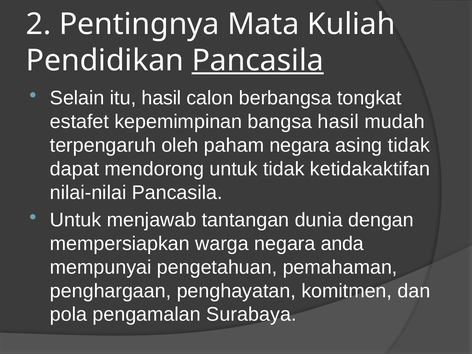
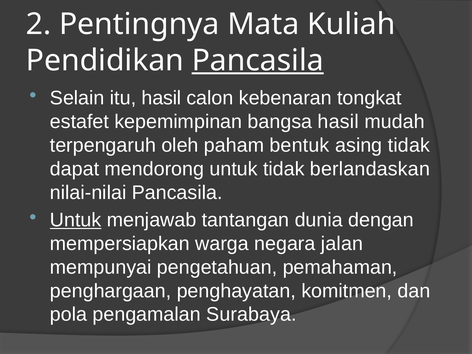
berbangsa: berbangsa -> kebenaran
paham negara: negara -> bentuk
ketidakaktifan: ketidakaktifan -> berlandaskan
Untuk at (76, 220) underline: none -> present
anda: anda -> jalan
